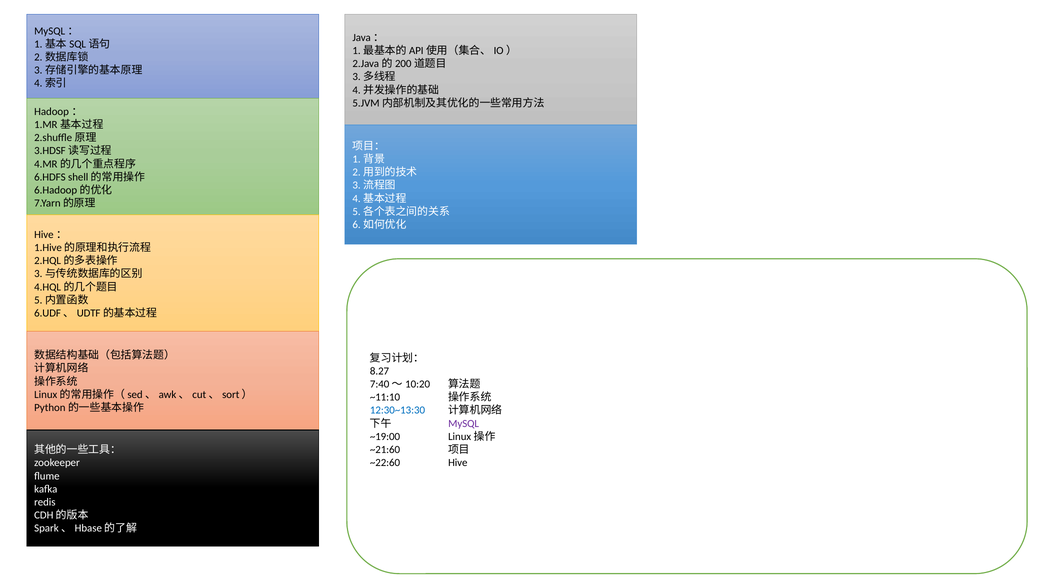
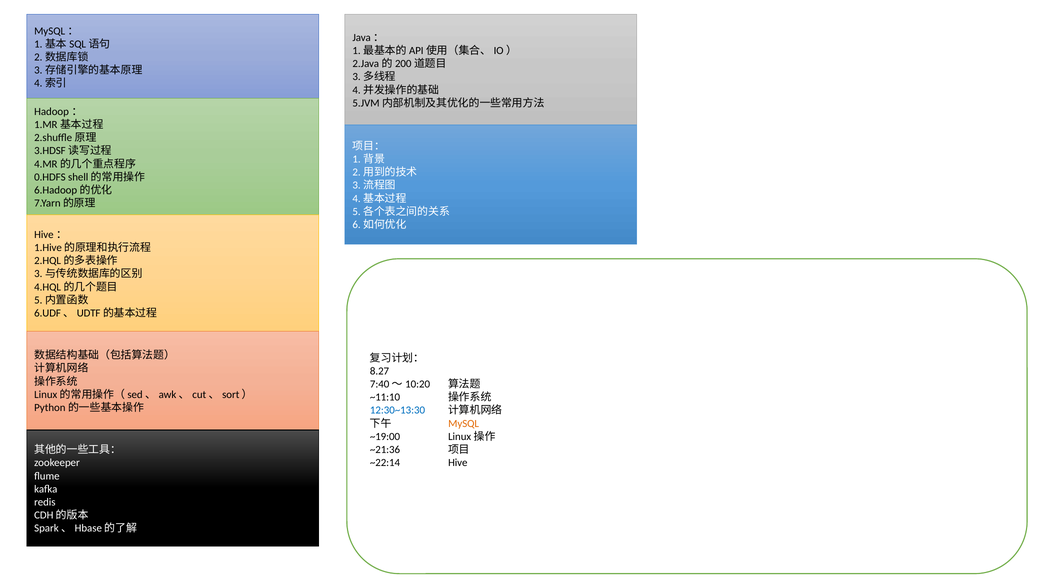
6.HDFS: 6.HDFS -> 0.HDFS
MySQL colour: purple -> orange
~21:60: ~21:60 -> ~21:36
~22:60: ~22:60 -> ~22:14
